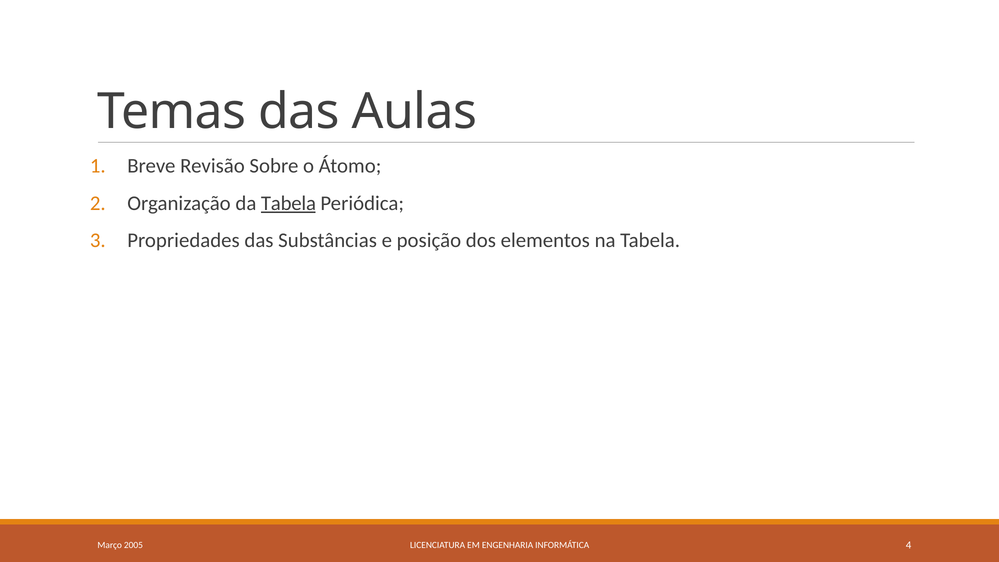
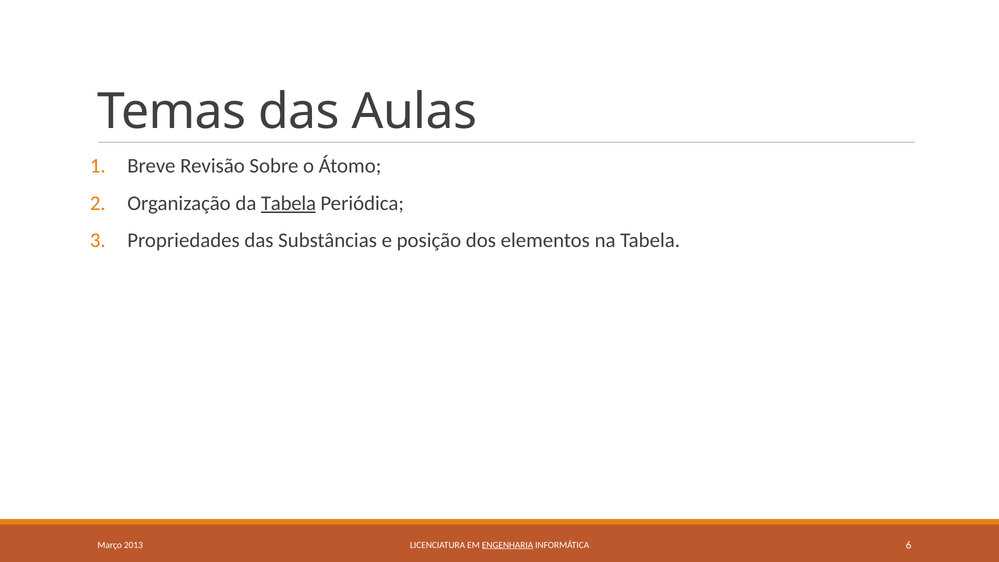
2005: 2005 -> 2013
ENGENHARIA underline: none -> present
4: 4 -> 6
